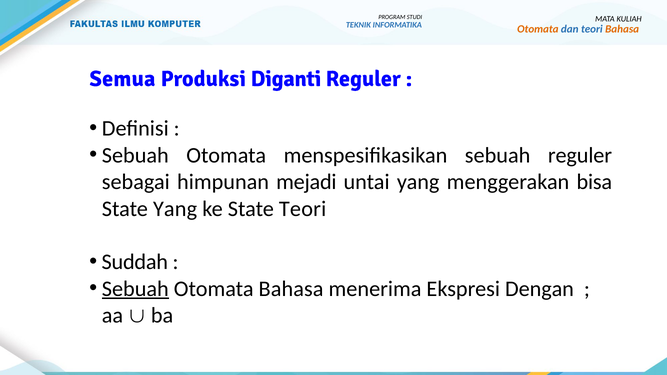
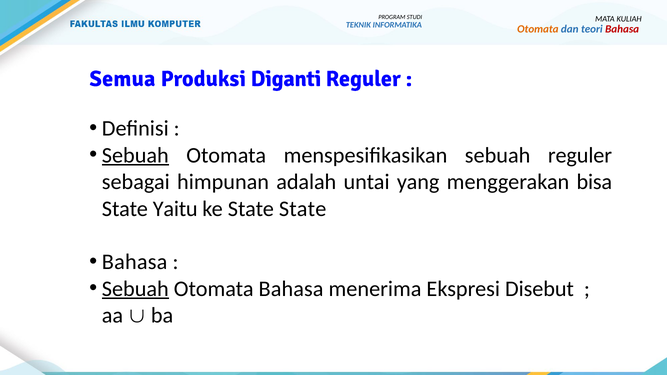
Bahasa at (622, 29) colour: orange -> red
Sebuah at (135, 155) underline: none -> present
mejadi: mejadi -> adalah
State Yang: Yang -> Yaitu
State Teori: Teori -> State
Suddah at (135, 262): Suddah -> Bahasa
Dengan: Dengan -> Disebut
